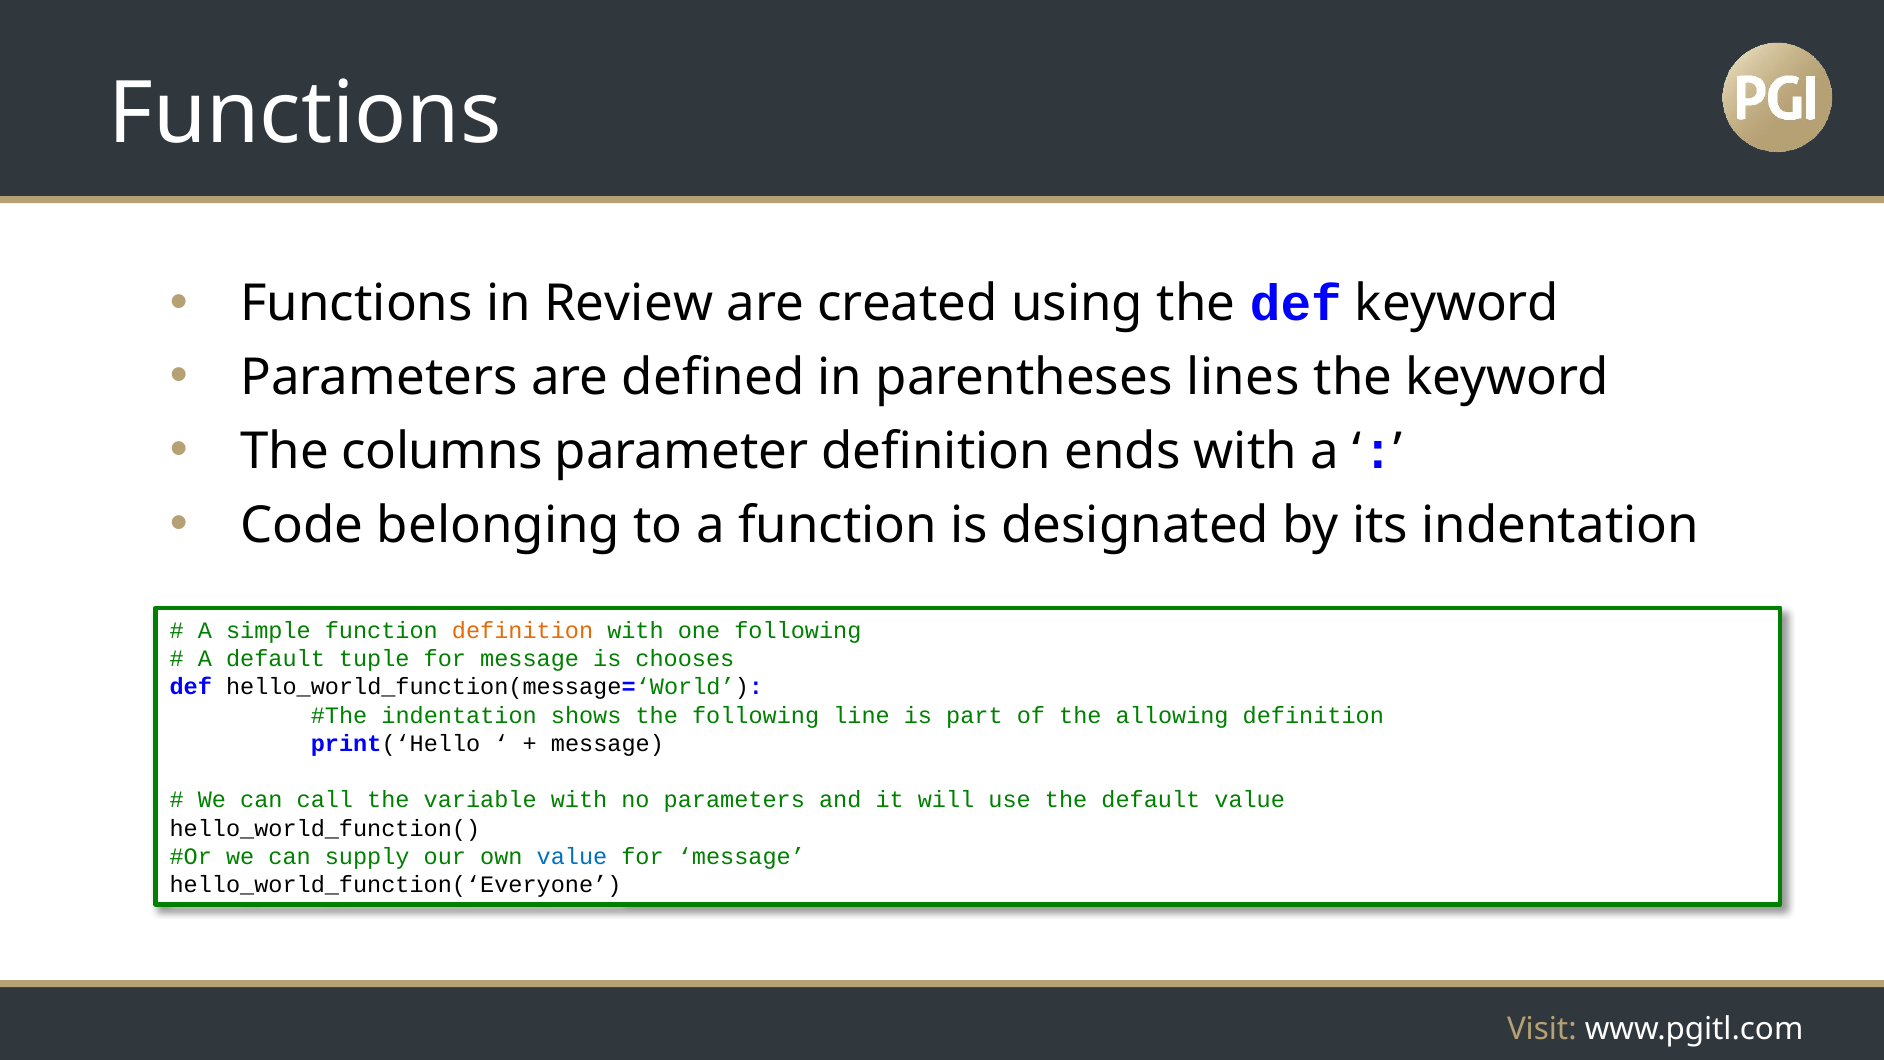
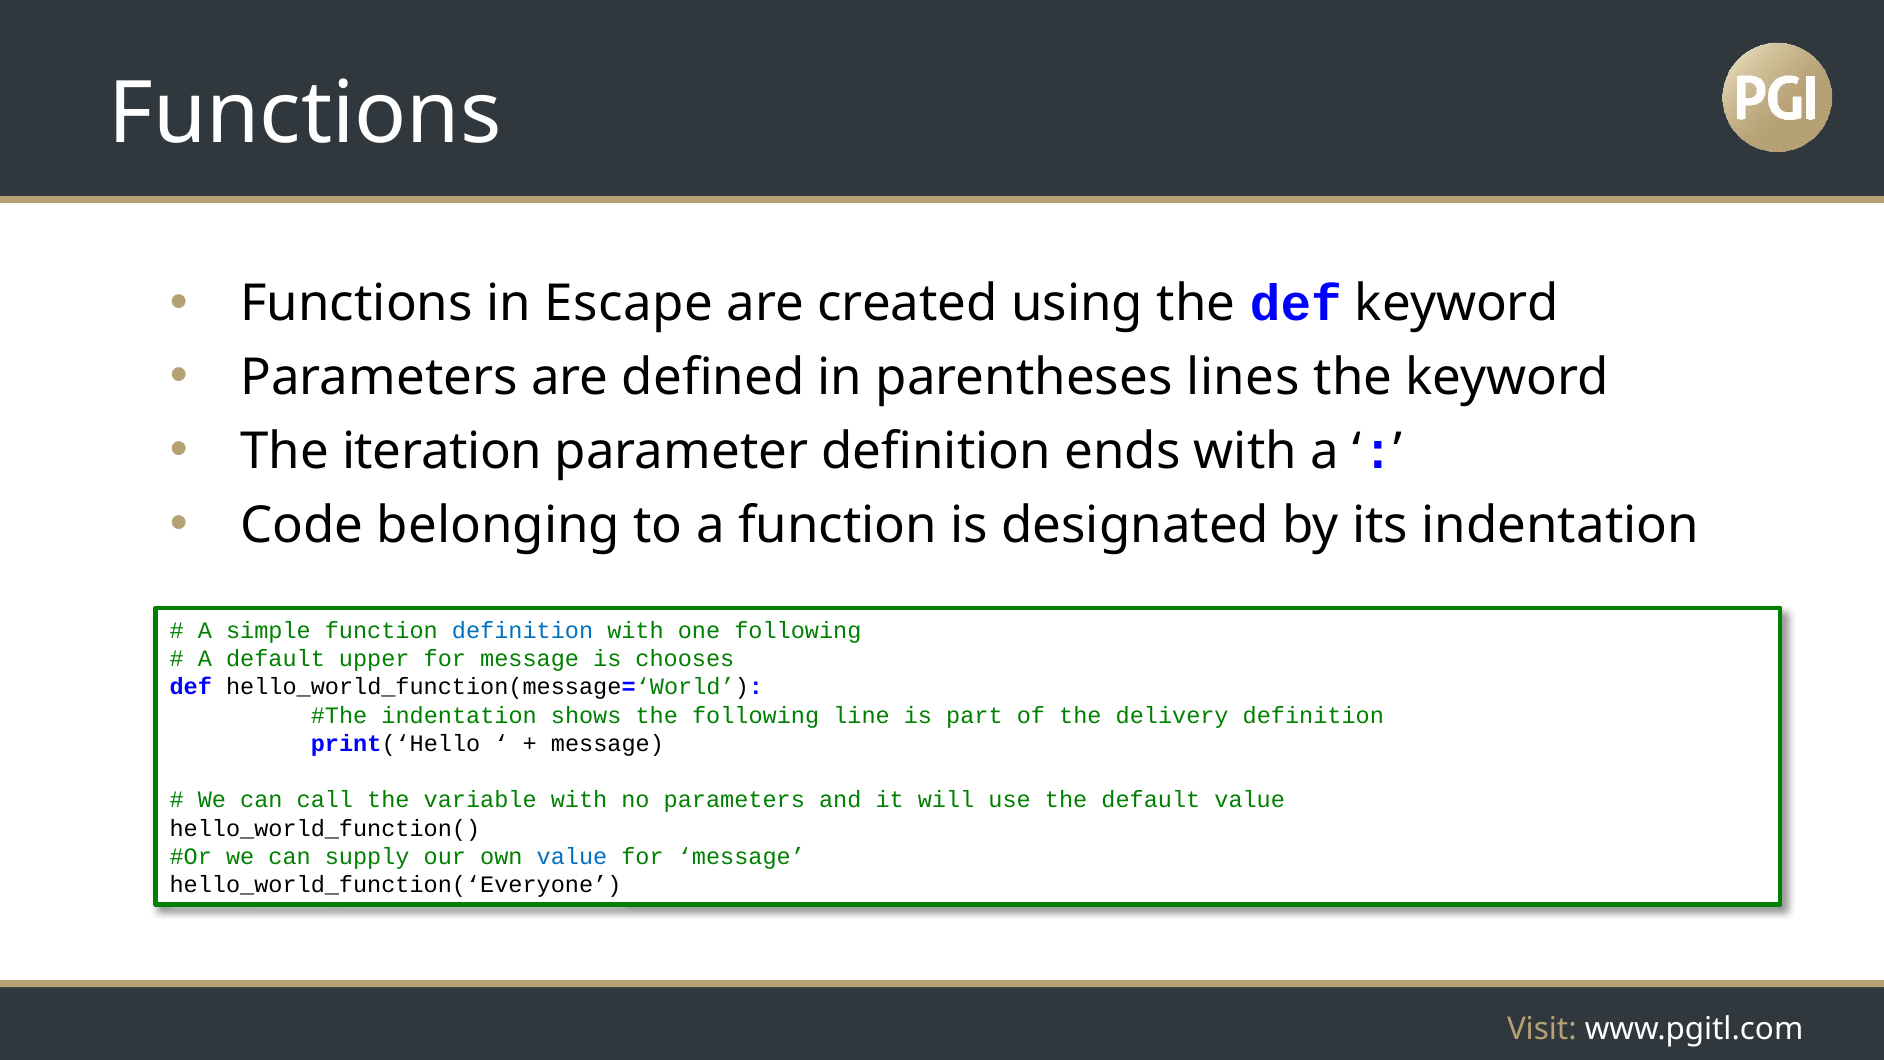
Review: Review -> Escape
columns: columns -> iteration
definition at (523, 630) colour: orange -> blue
tuple: tuple -> upper
allowing: allowing -> delivery
